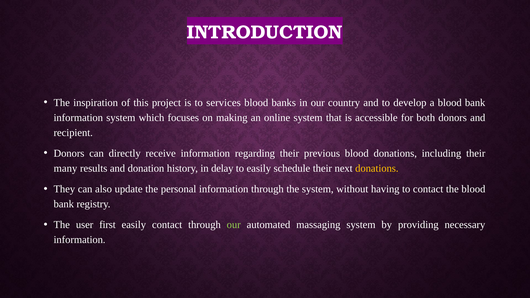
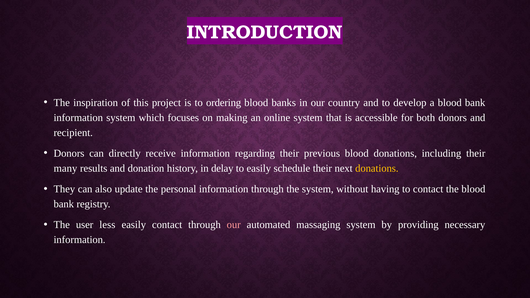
services: services -> ordering
first: first -> less
our at (234, 225) colour: light green -> pink
